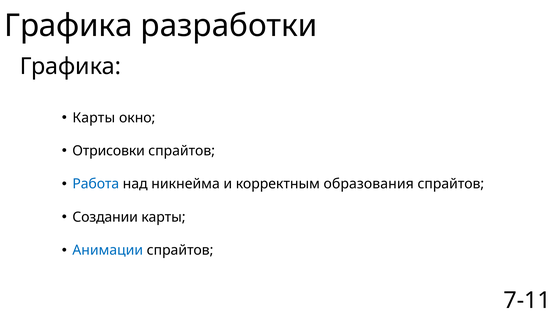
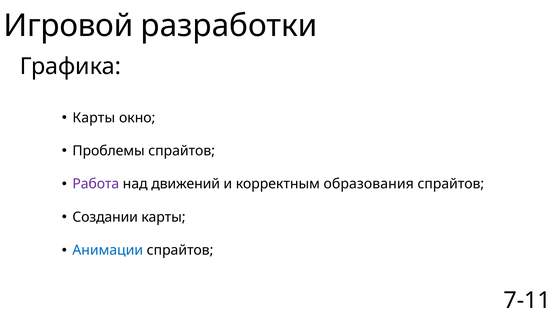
Графика at (68, 26): Графика -> Игровой
Отрисовки: Отрисовки -> Проблемы
Работа colour: blue -> purple
никнейма: никнейма -> движений
